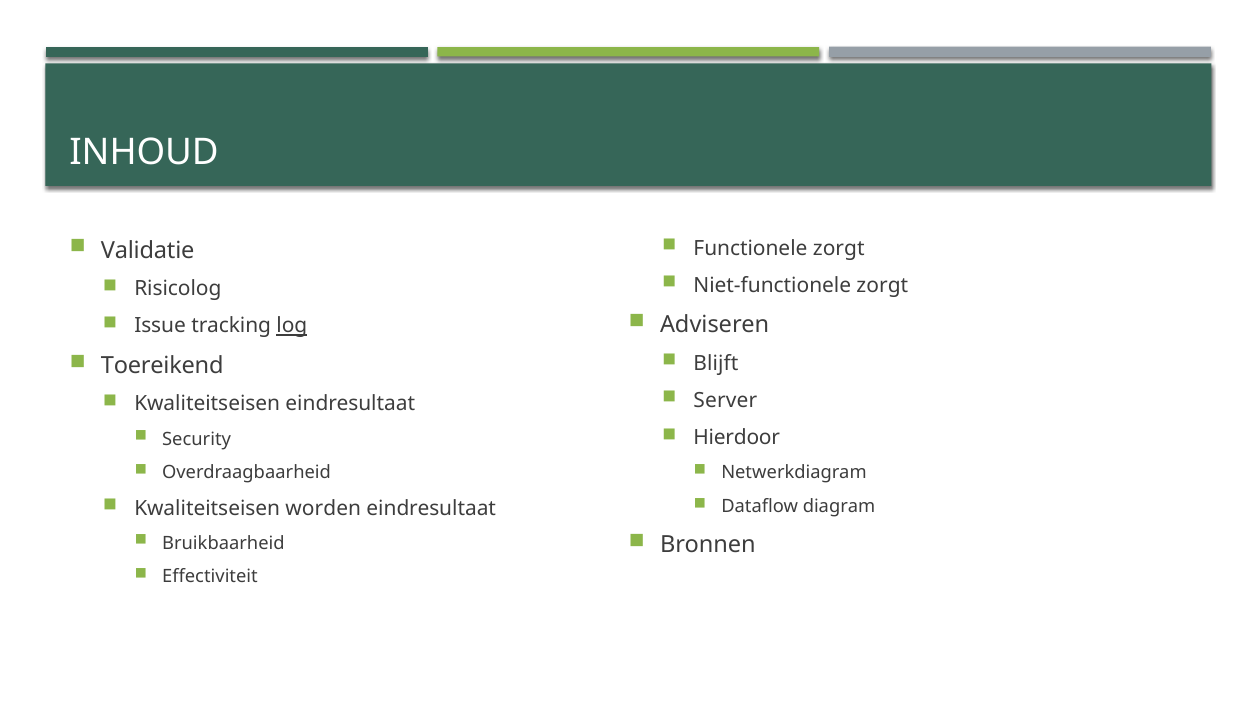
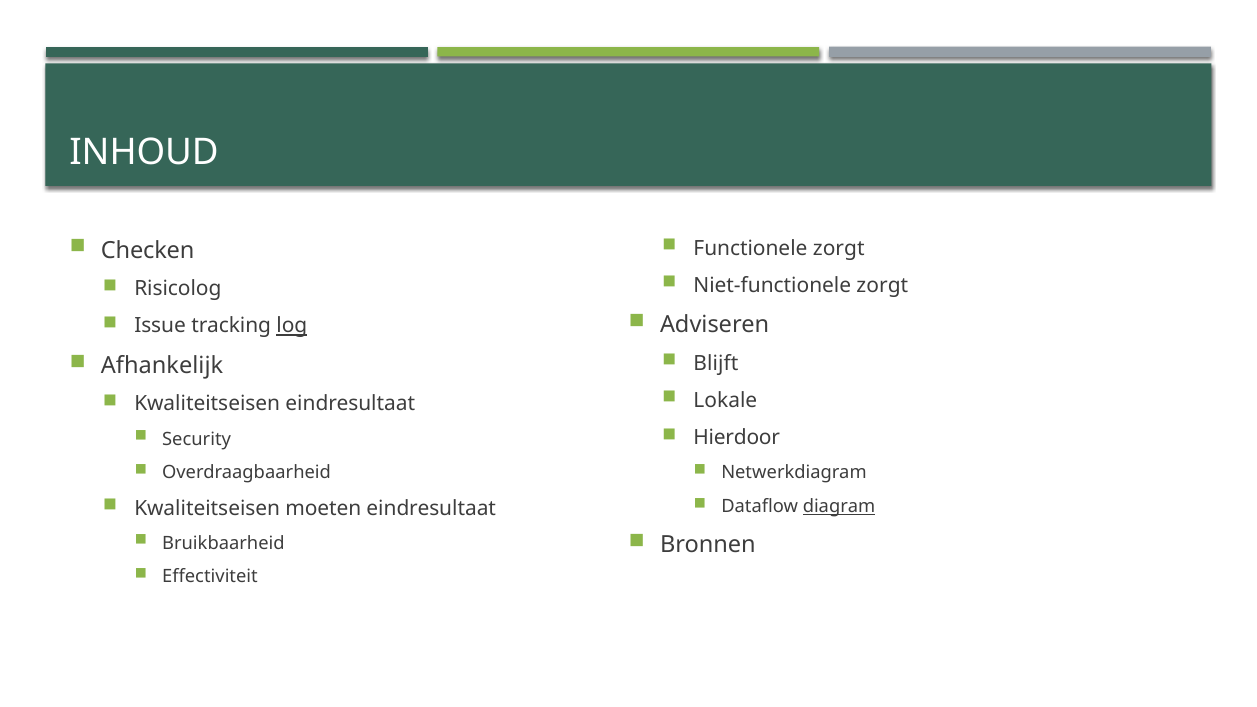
Validatie: Validatie -> Checken
Toereikend: Toereikend -> Afhankelijk
Server: Server -> Lokale
diagram underline: none -> present
worden: worden -> moeten
